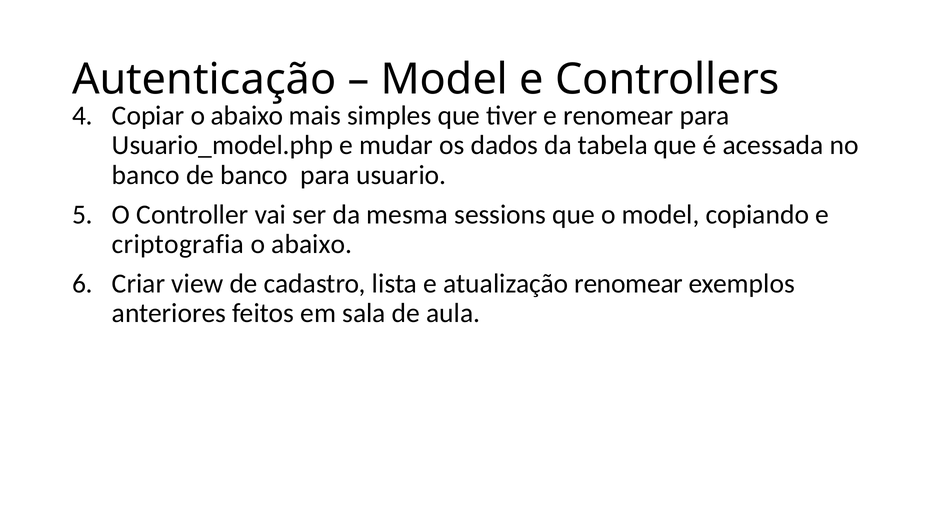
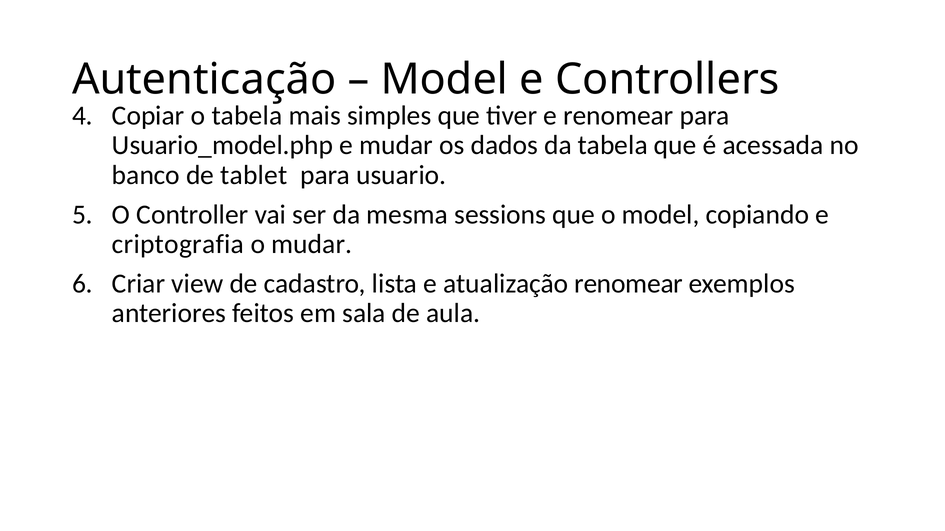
Copiar o abaixo: abaixo -> tabela
de banco: banco -> tablet
abaixo at (312, 244): abaixo -> mudar
